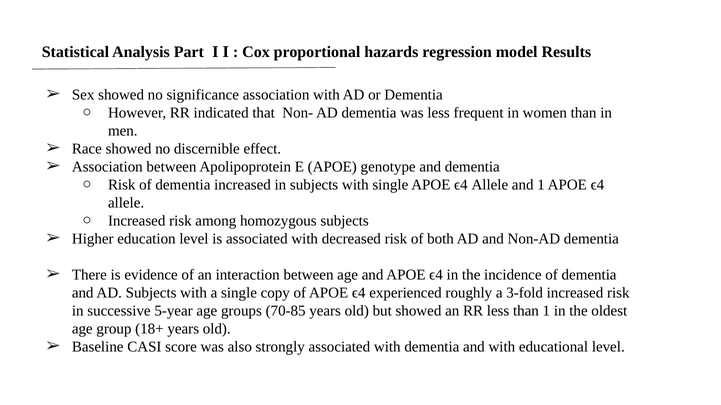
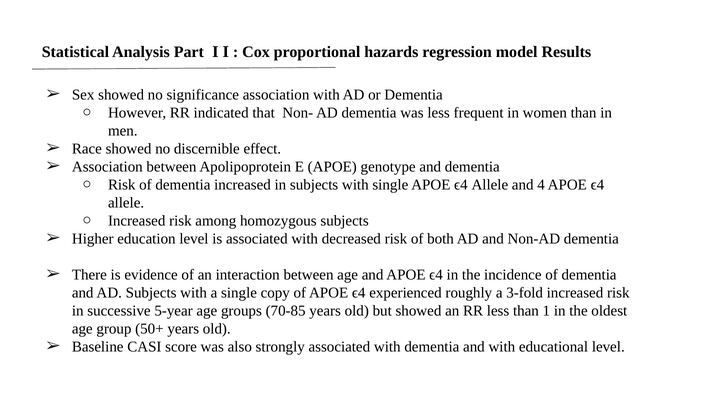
and 1: 1 -> 4
18+: 18+ -> 50+
